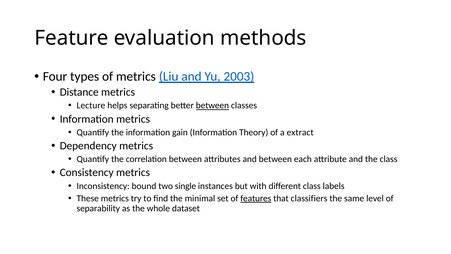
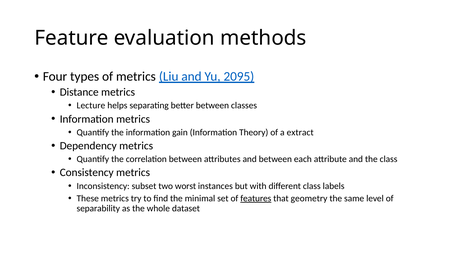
2003: 2003 -> 2095
between at (212, 105) underline: present -> none
bound: bound -> subset
single: single -> worst
classifiers: classifiers -> geometry
